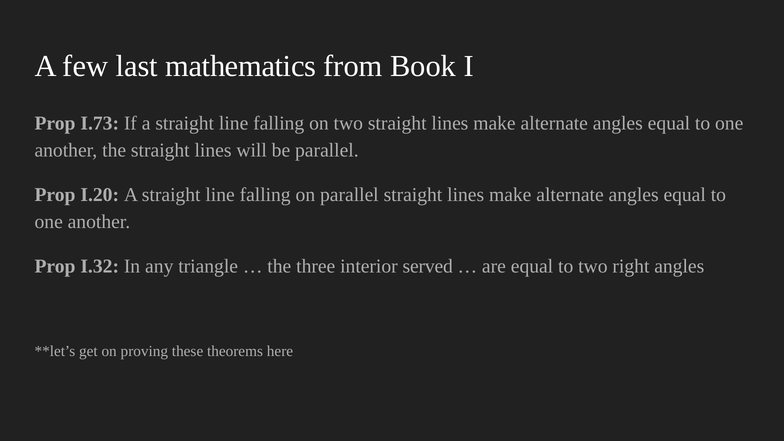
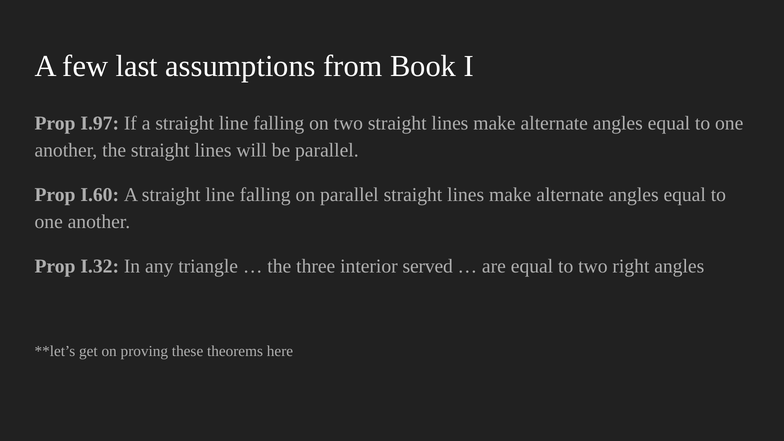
mathematics: mathematics -> assumptions
I.73: I.73 -> I.97
I.20: I.20 -> I.60
